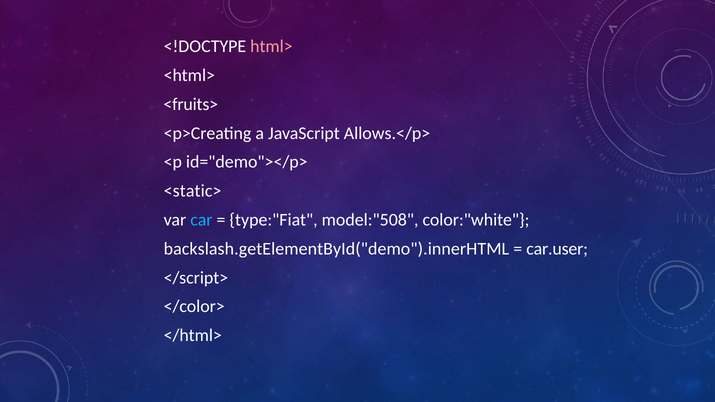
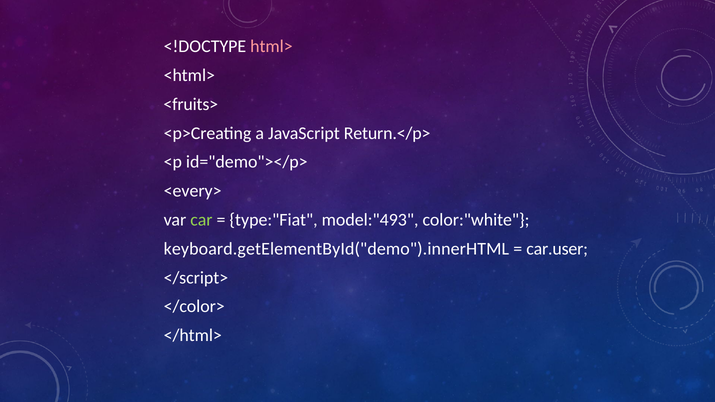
Allows.</p>: Allows.</p> -> Return.</p>
<static>: <static> -> <every>
car colour: light blue -> light green
model:"508: model:"508 -> model:"493
backslash.getElementById("demo").innerHTML: backslash.getElementById("demo").innerHTML -> keyboard.getElementById("demo").innerHTML
